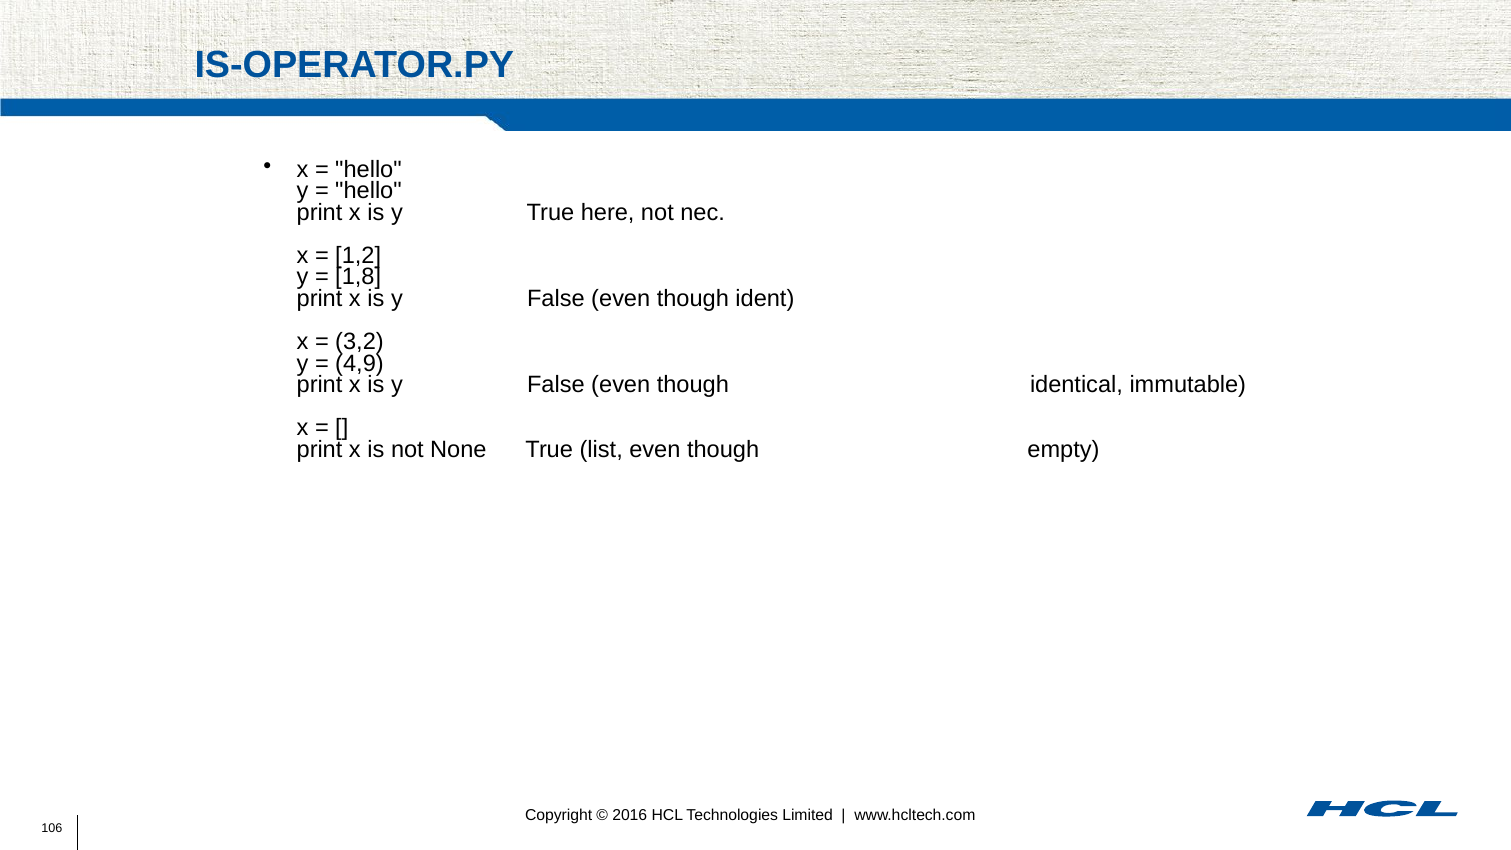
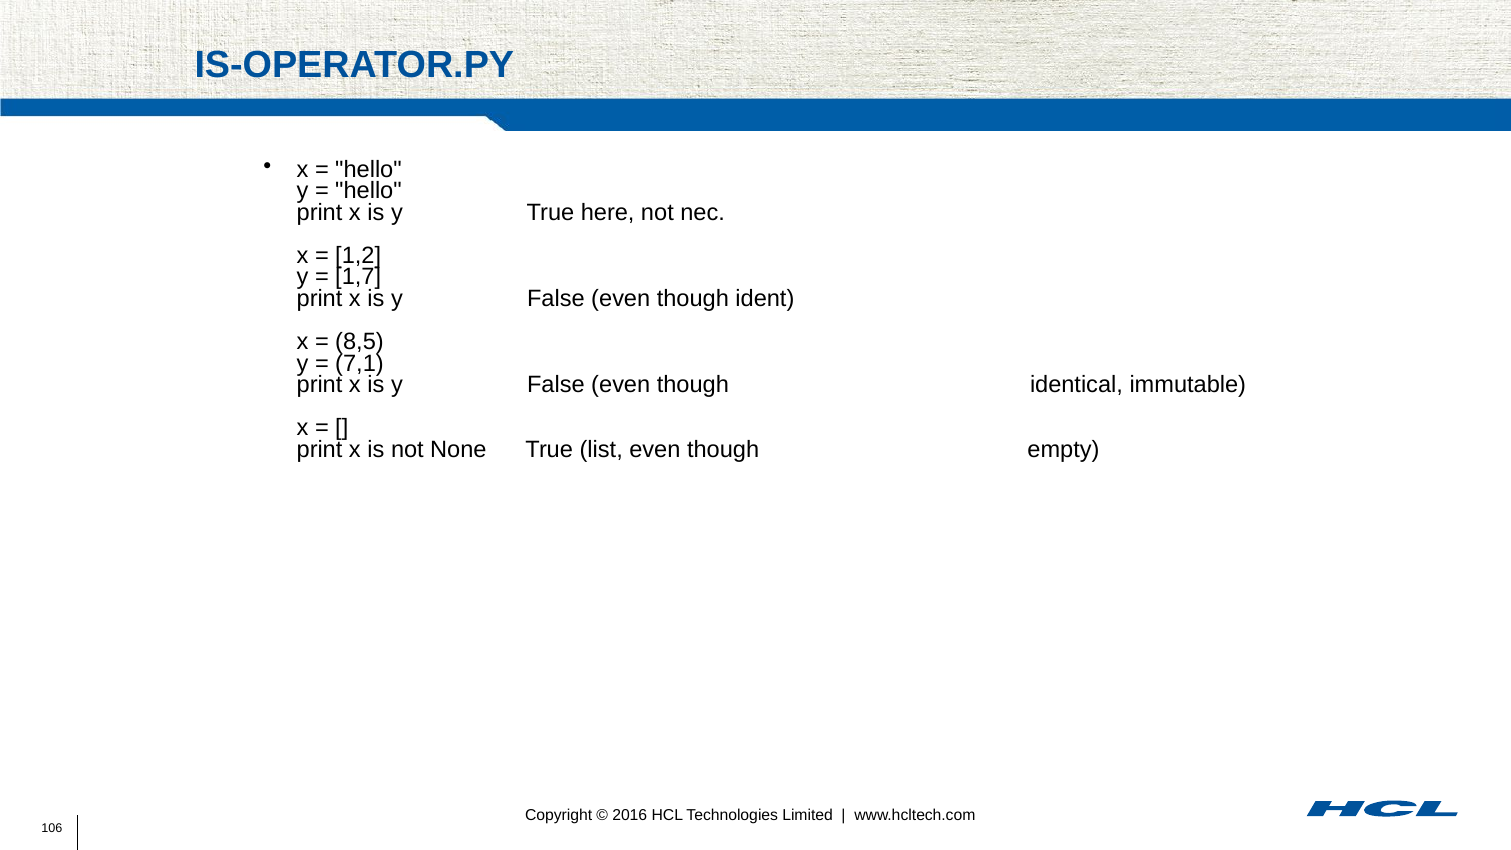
1,8: 1,8 -> 1,7
3,2: 3,2 -> 8,5
4,9: 4,9 -> 7,1
